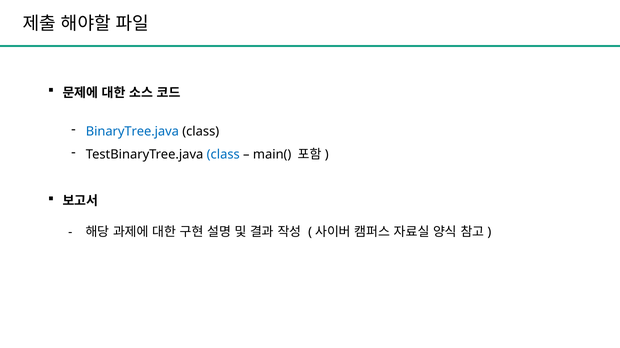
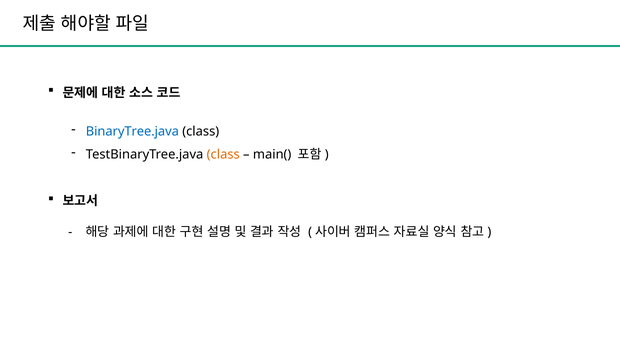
class at (223, 155) colour: blue -> orange
